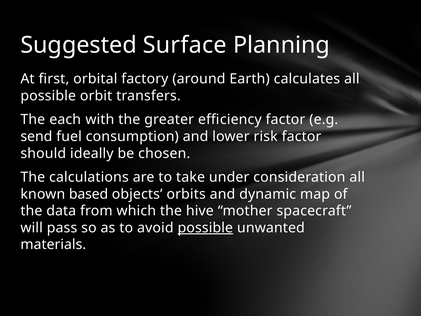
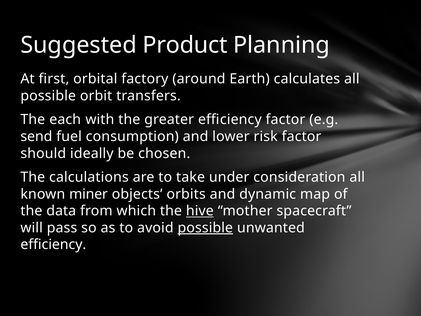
Surface: Surface -> Product
based: based -> miner
hive underline: none -> present
materials at (53, 244): materials -> efficiency
